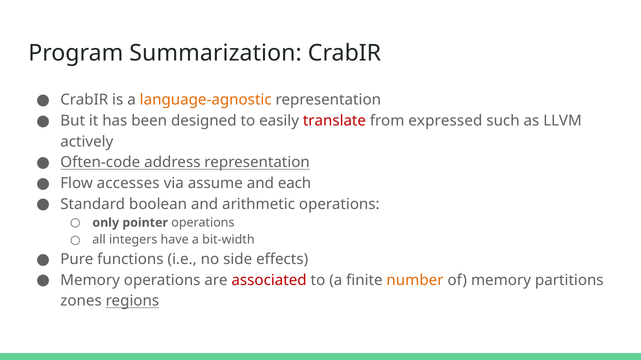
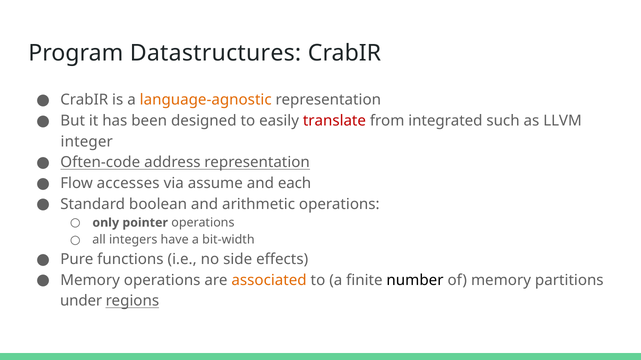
Summarization: Summarization -> Datastructures
expressed: expressed -> integrated
actively: actively -> integer
associated colour: red -> orange
number colour: orange -> black
zones: zones -> under
